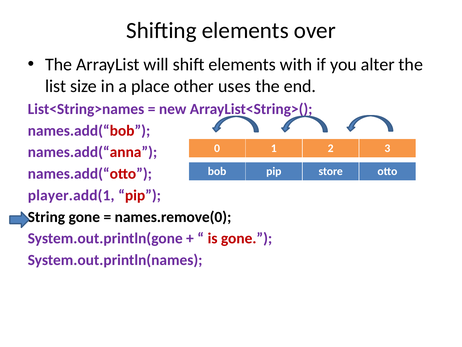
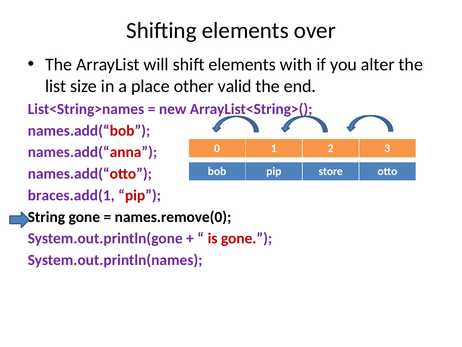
uses: uses -> valid
player.add(1: player.add(1 -> braces.add(1
